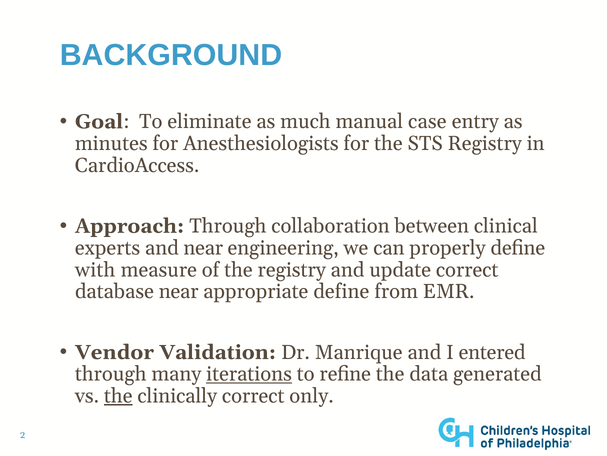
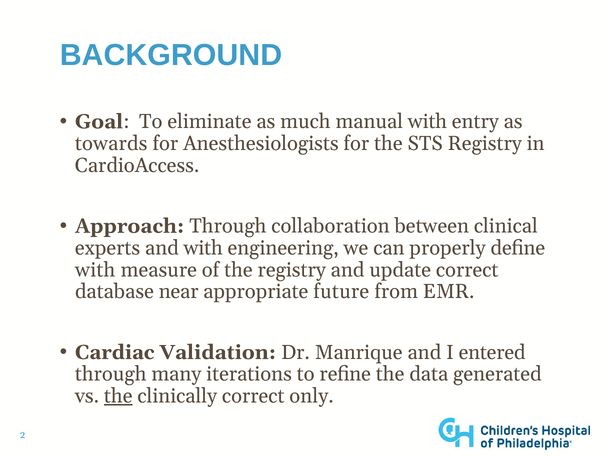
manual case: case -> with
minutes: minutes -> towards
and near: near -> with
appropriate define: define -> future
Vendor: Vendor -> Cardiac
iterations underline: present -> none
